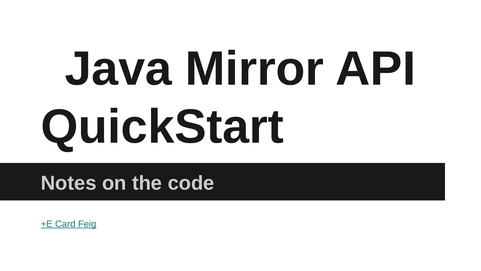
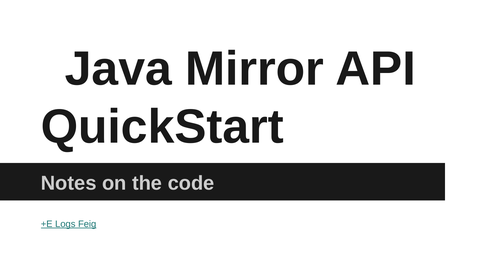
Card: Card -> Logs
